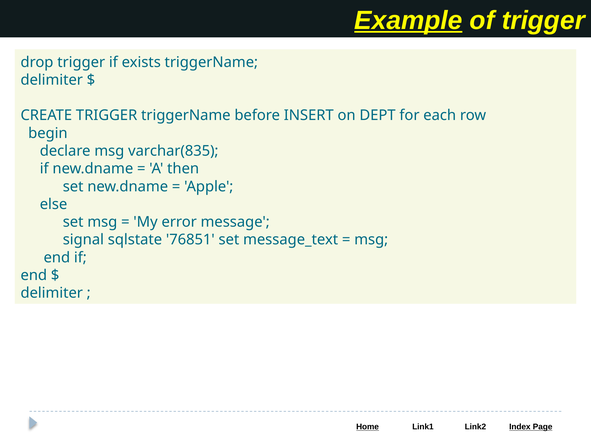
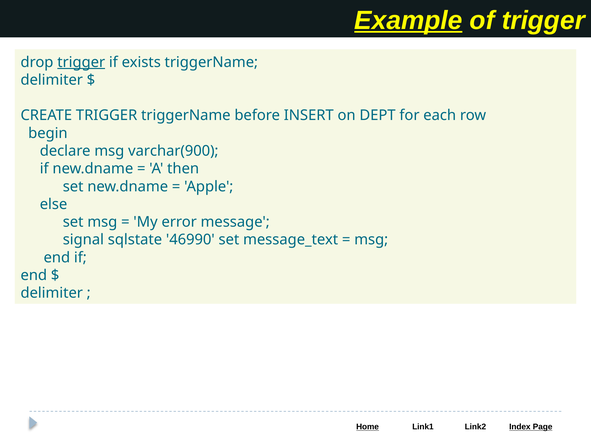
trigger at (81, 62) underline: none -> present
varchar(835: varchar(835 -> varchar(900
76851: 76851 -> 46990
